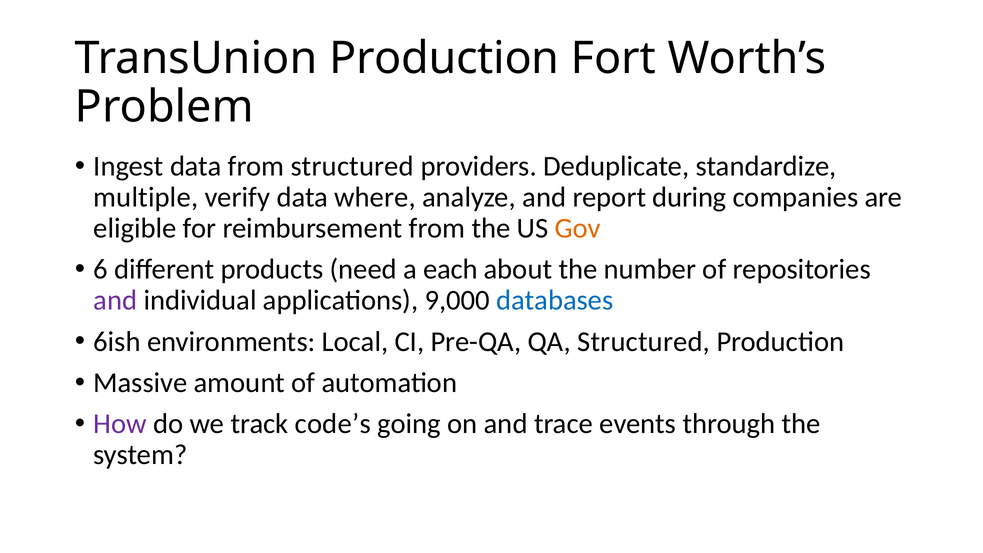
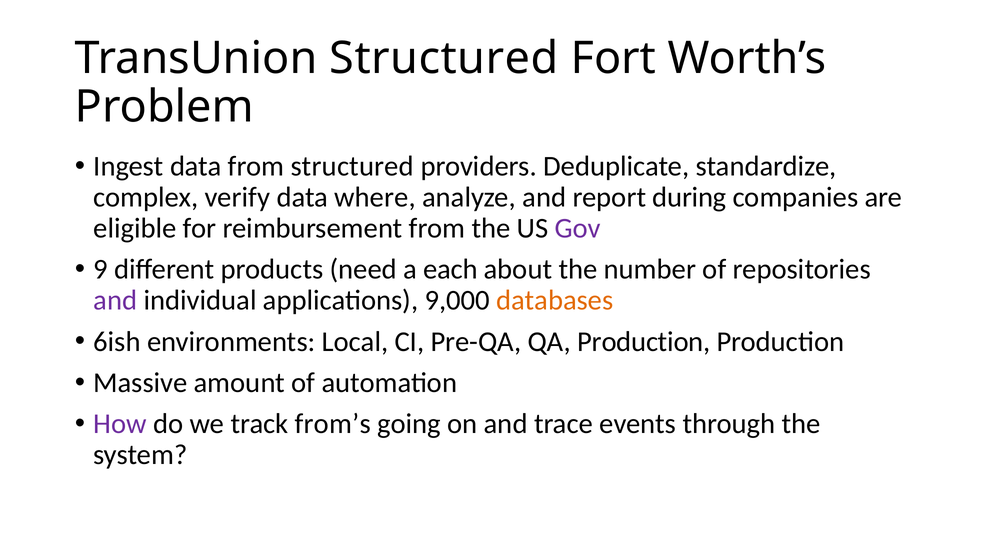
TransUnion Production: Production -> Structured
multiple: multiple -> complex
Gov colour: orange -> purple
6: 6 -> 9
databases colour: blue -> orange
QA Structured: Structured -> Production
code’s: code’s -> from’s
